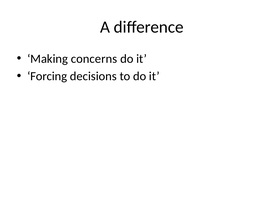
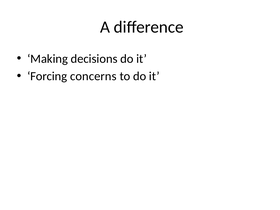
concerns: concerns -> decisions
decisions: decisions -> concerns
